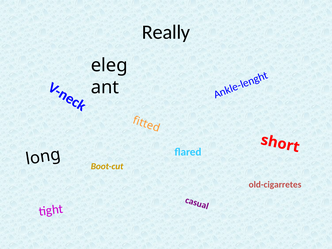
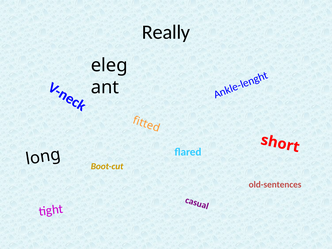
old-cigarretes: old-cigarretes -> old-sentences
